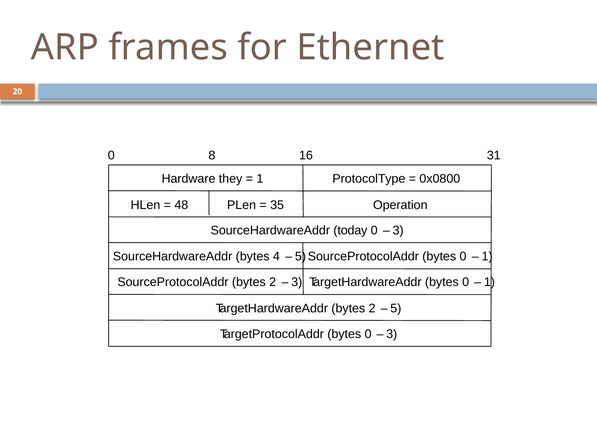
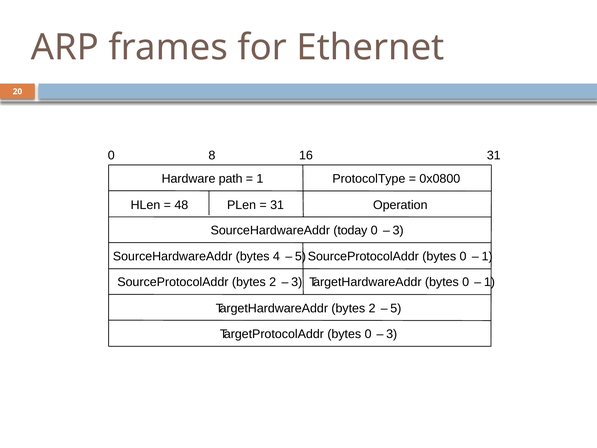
they: they -> path
35 at (277, 205): 35 -> 31
